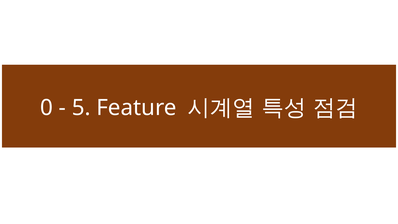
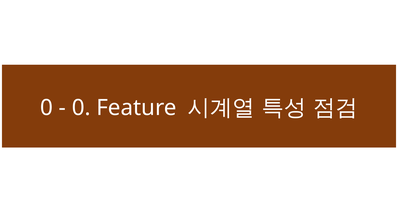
5 at (81, 108): 5 -> 0
